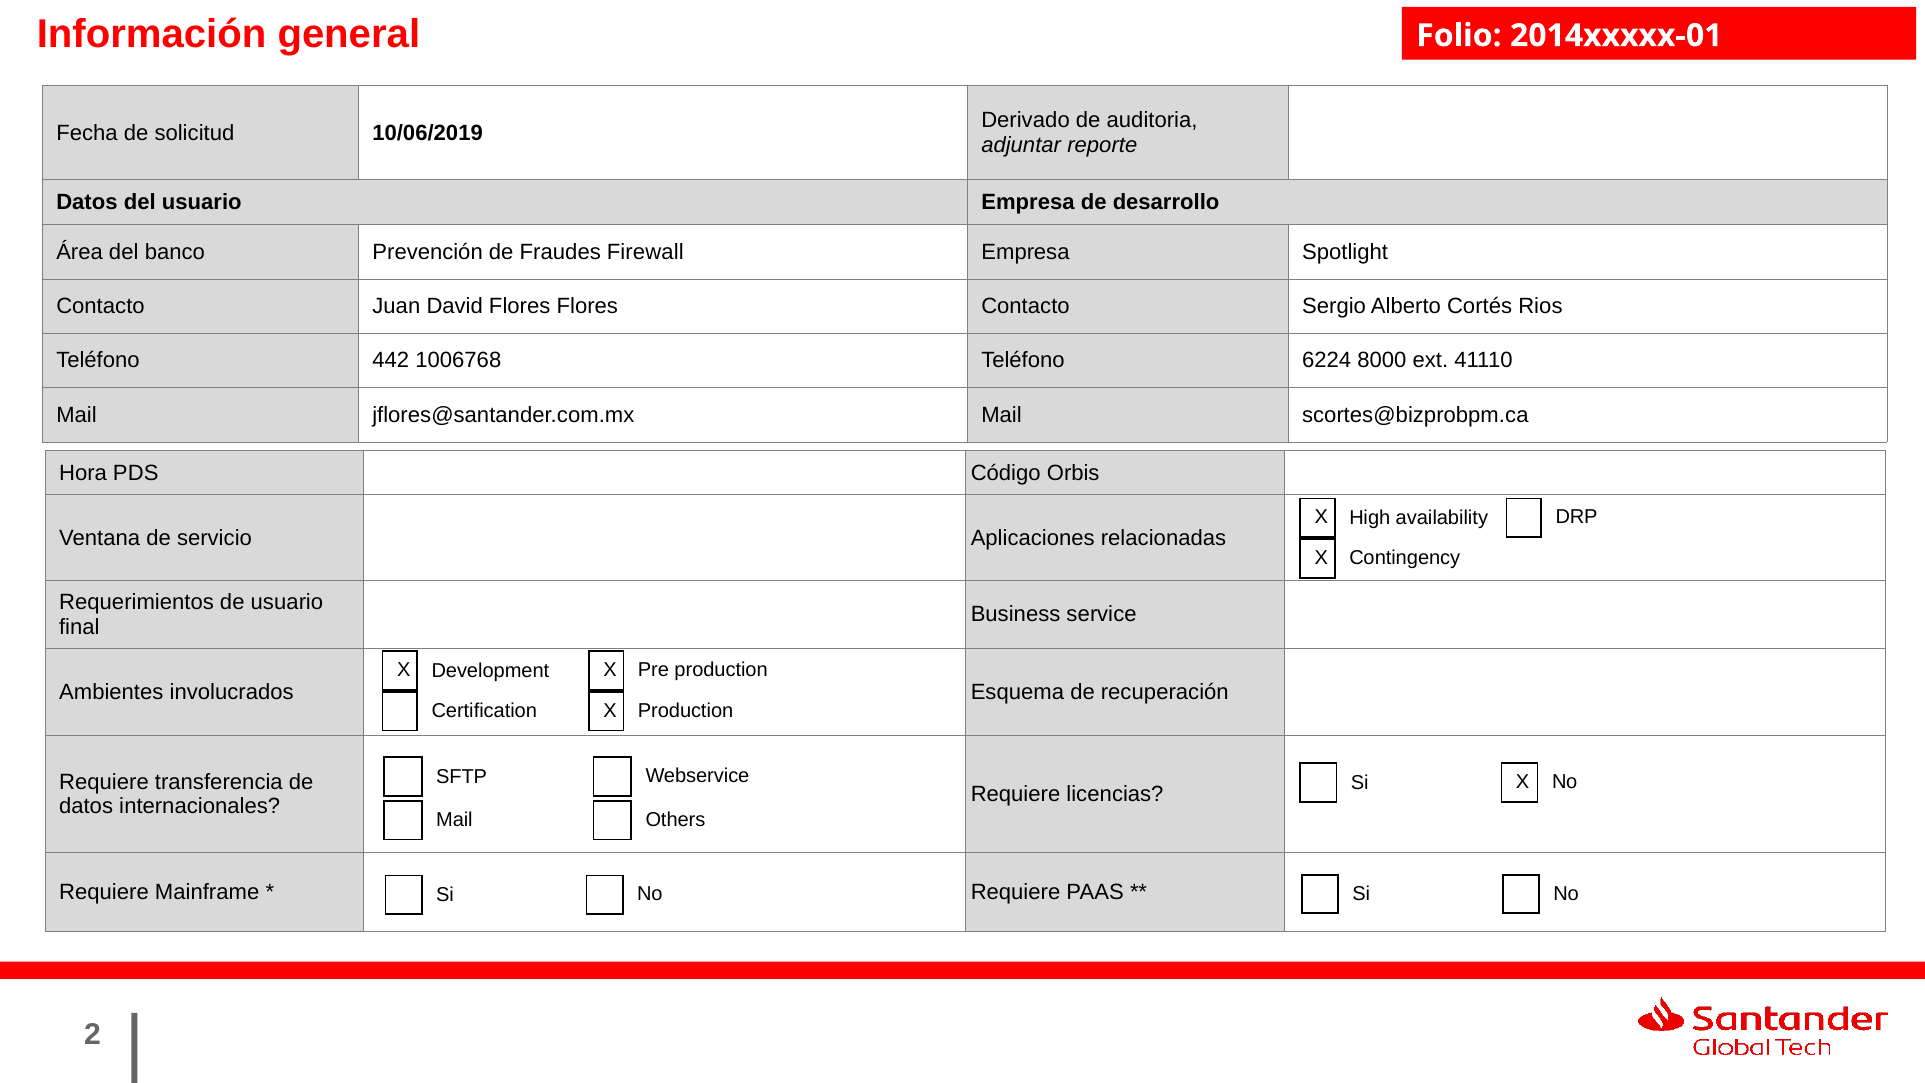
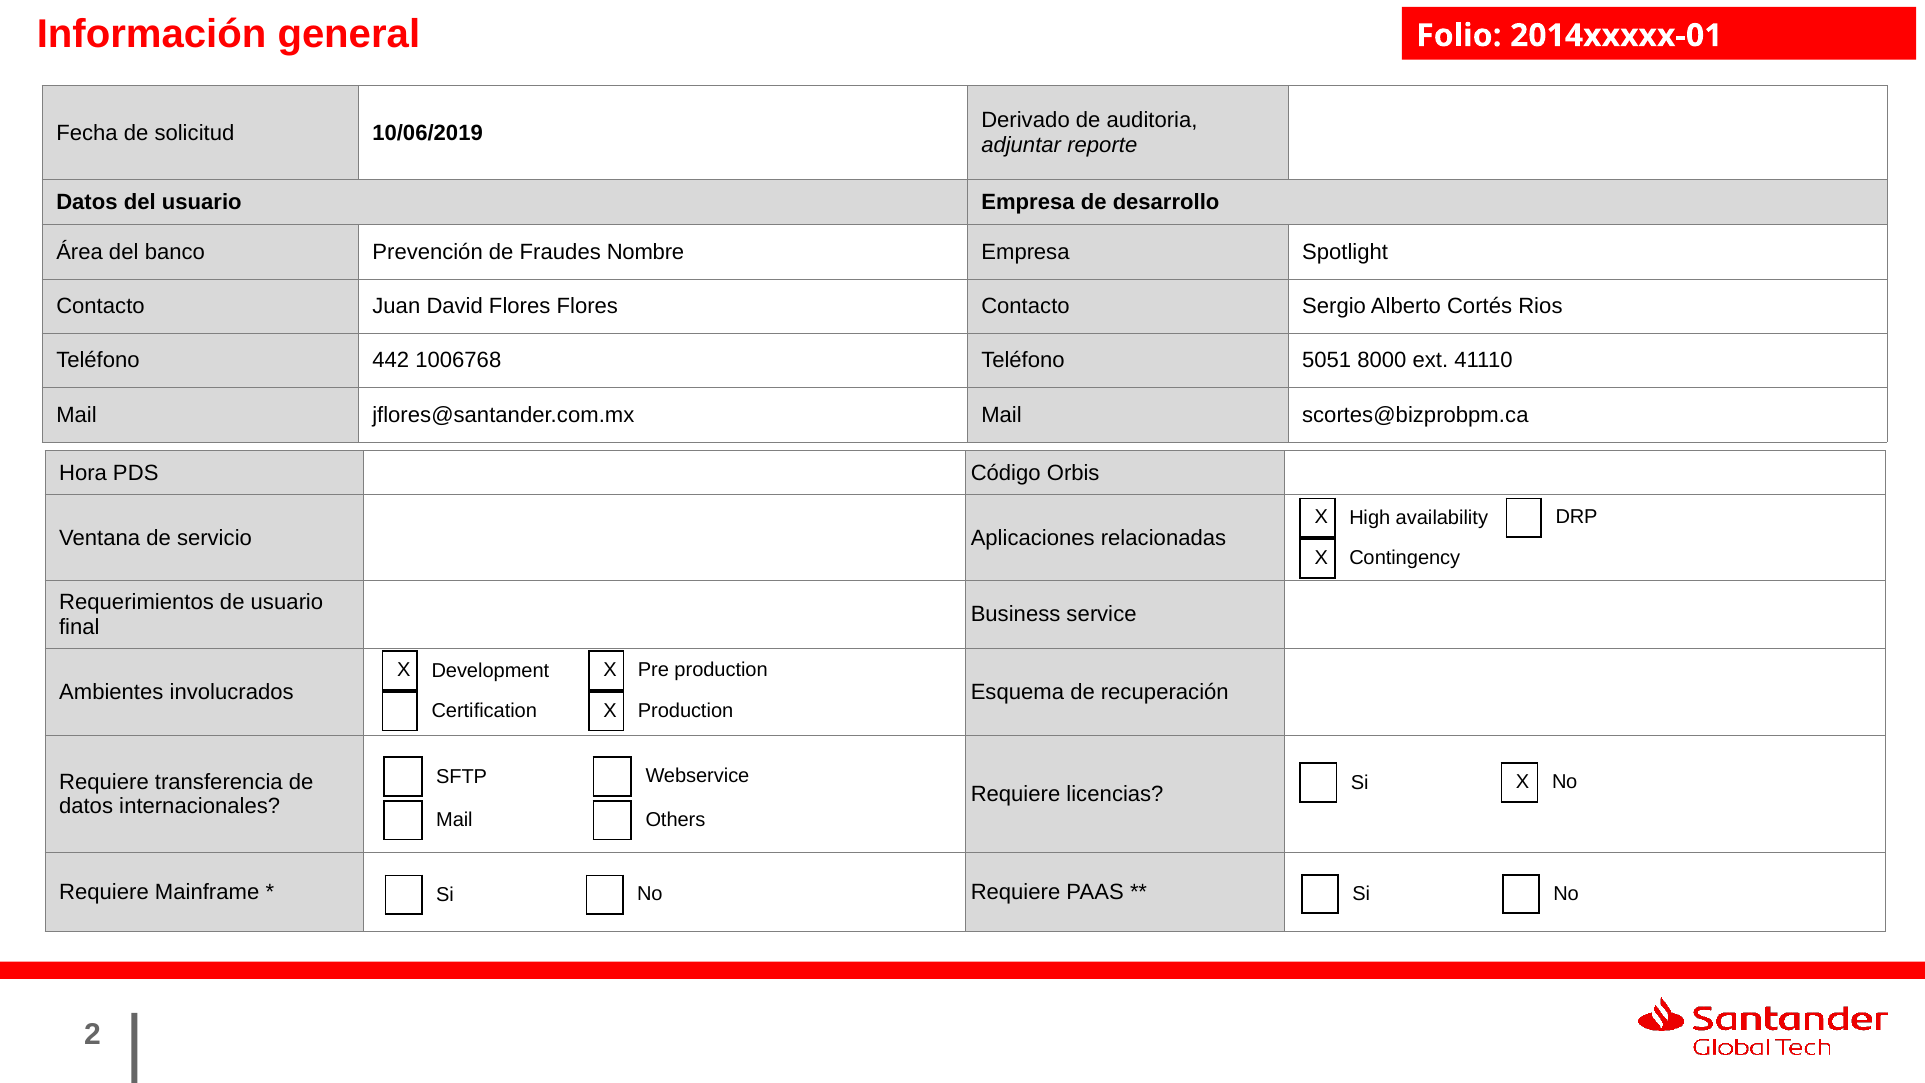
Firewall: Firewall -> Nombre
6224: 6224 -> 5051
